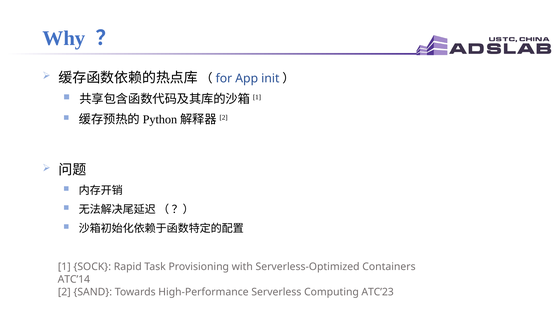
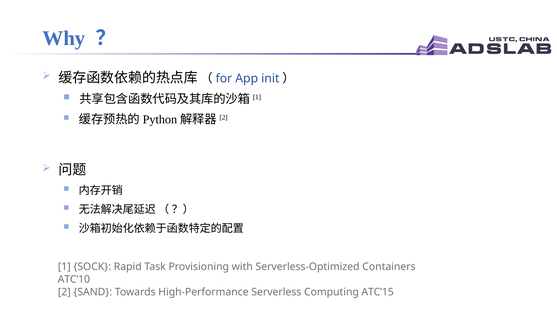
ATC’14: ATC’14 -> ATC’10
ATC’23: ATC’23 -> ATC’15
